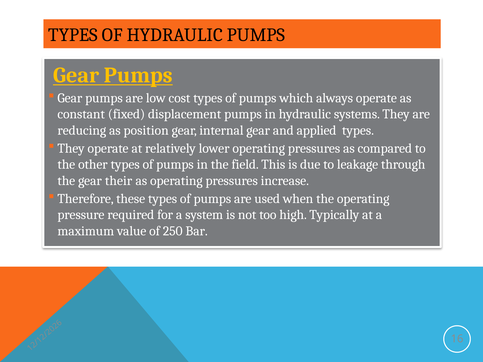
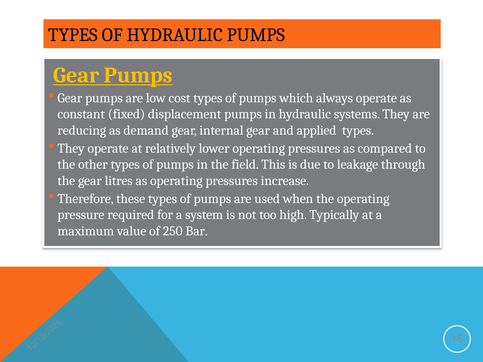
position: position -> demand
their: their -> litres
